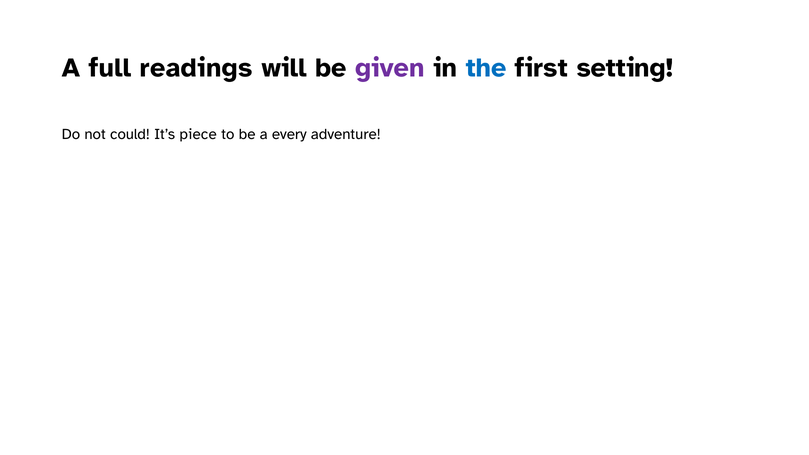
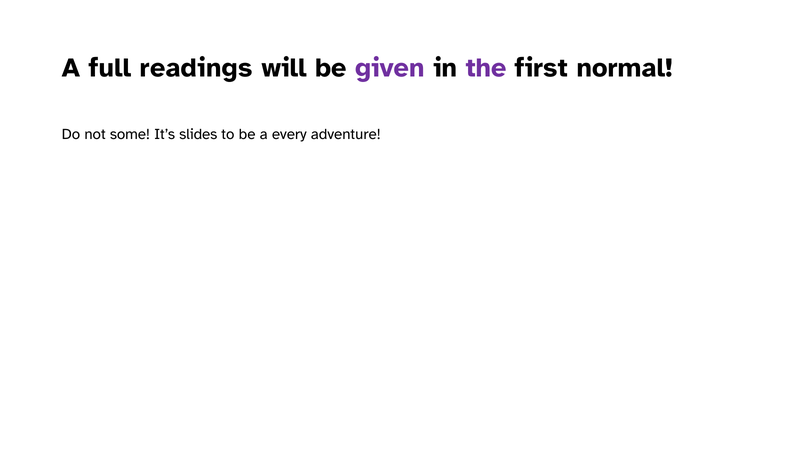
the colour: blue -> purple
setting: setting -> normal
could: could -> some
piece: piece -> slides
